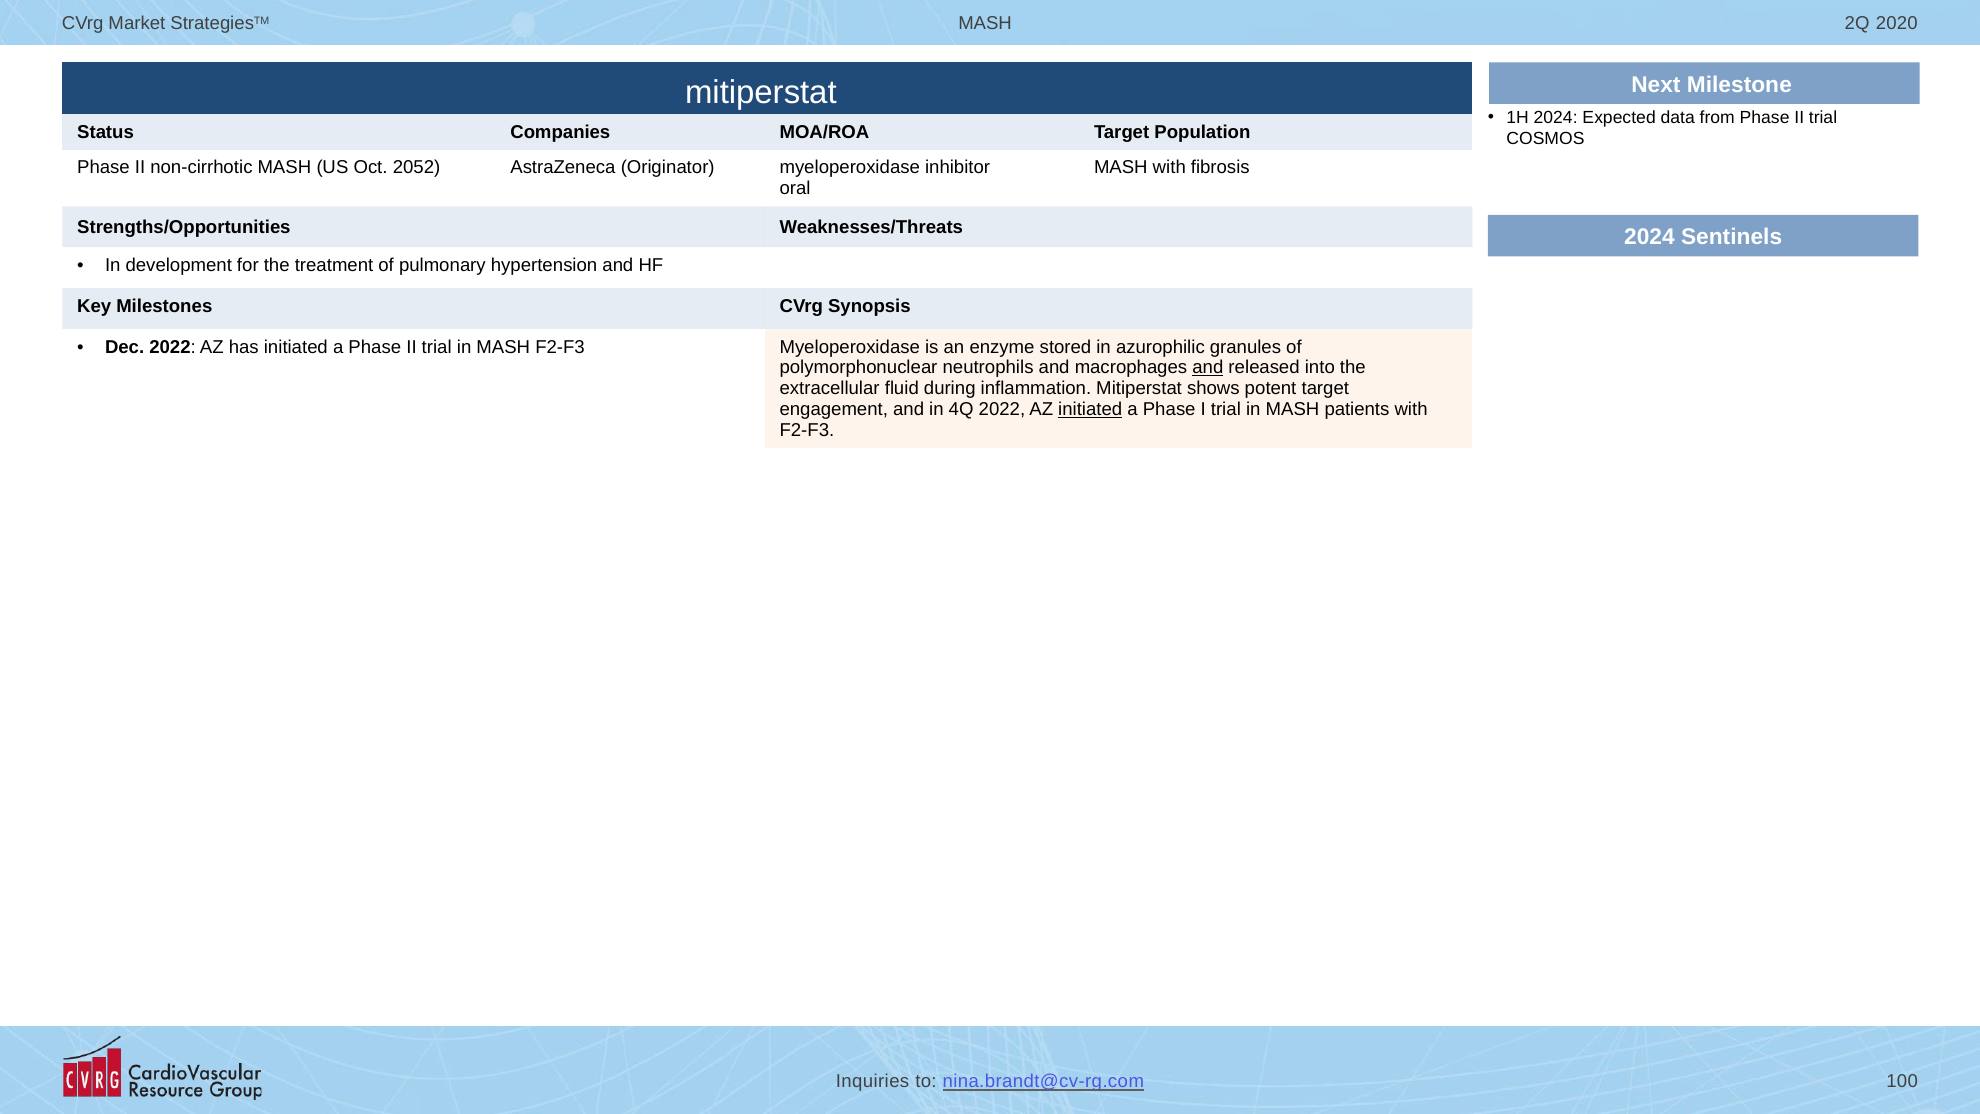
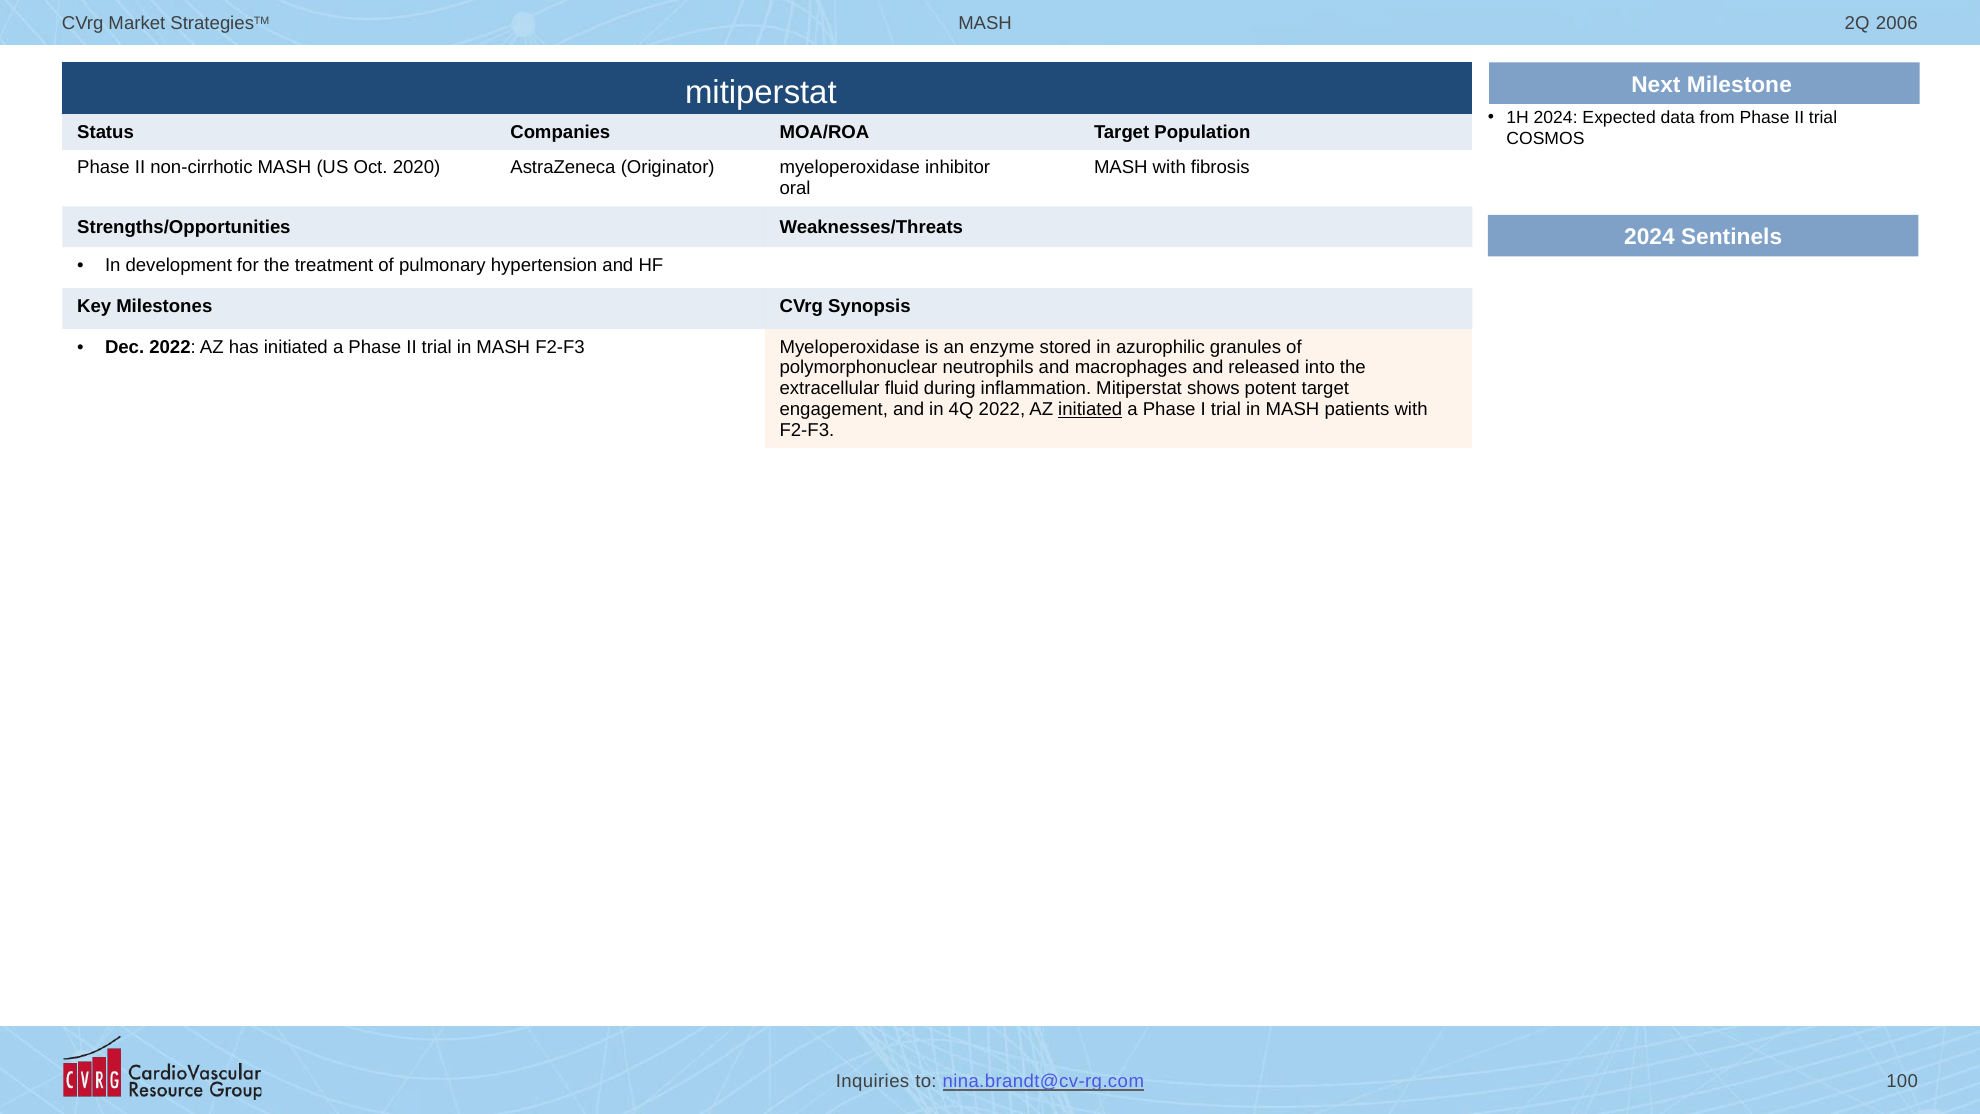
2020: 2020 -> 2006
2052: 2052 -> 2020
and at (1208, 368) underline: present -> none
